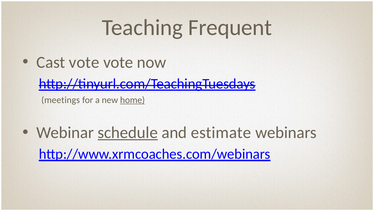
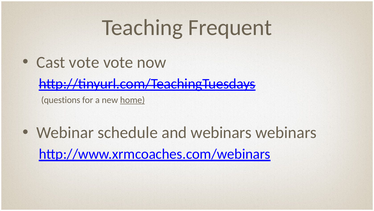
meetings: meetings -> questions
schedule underline: present -> none
and estimate: estimate -> webinars
